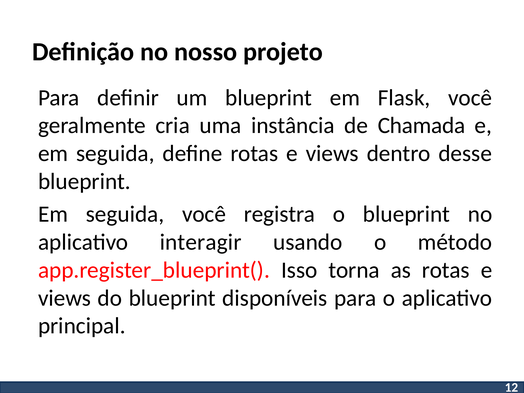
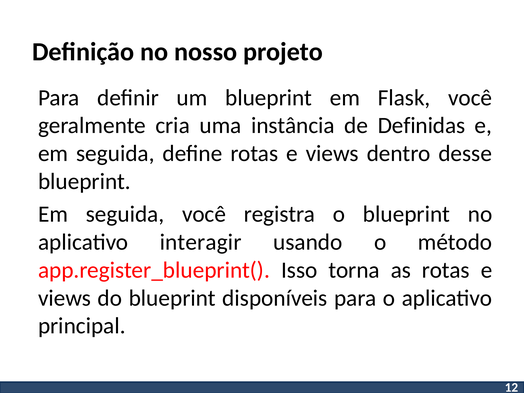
Chamada: Chamada -> Definidas
